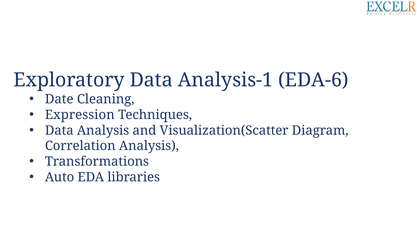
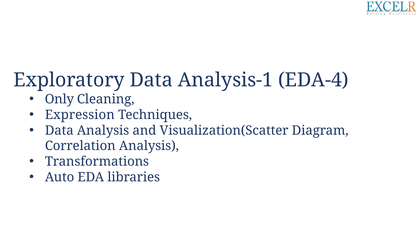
EDA-6: EDA-6 -> EDA-4
Date: Date -> Only
